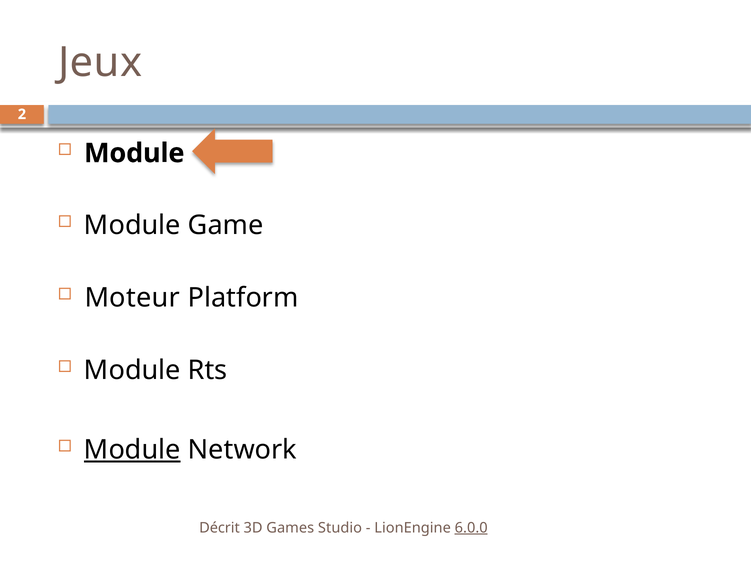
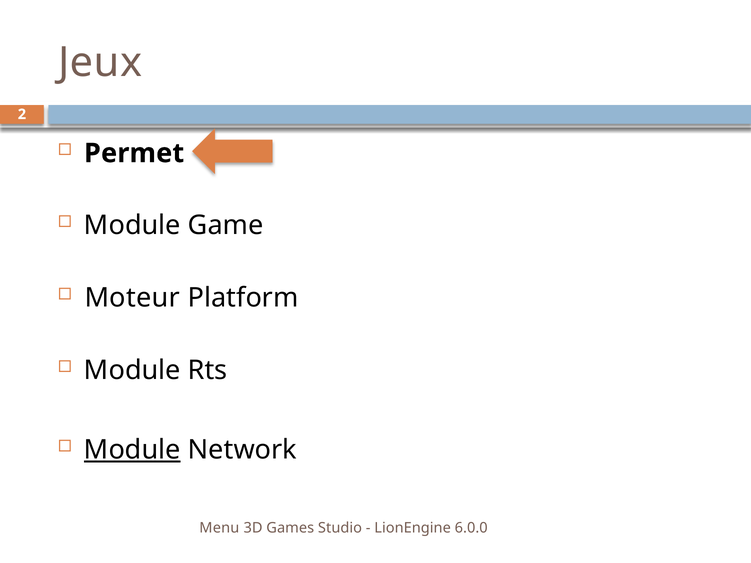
Module at (134, 153): Module -> Permet
Décrit: Décrit -> Menu
6.0.0 underline: present -> none
